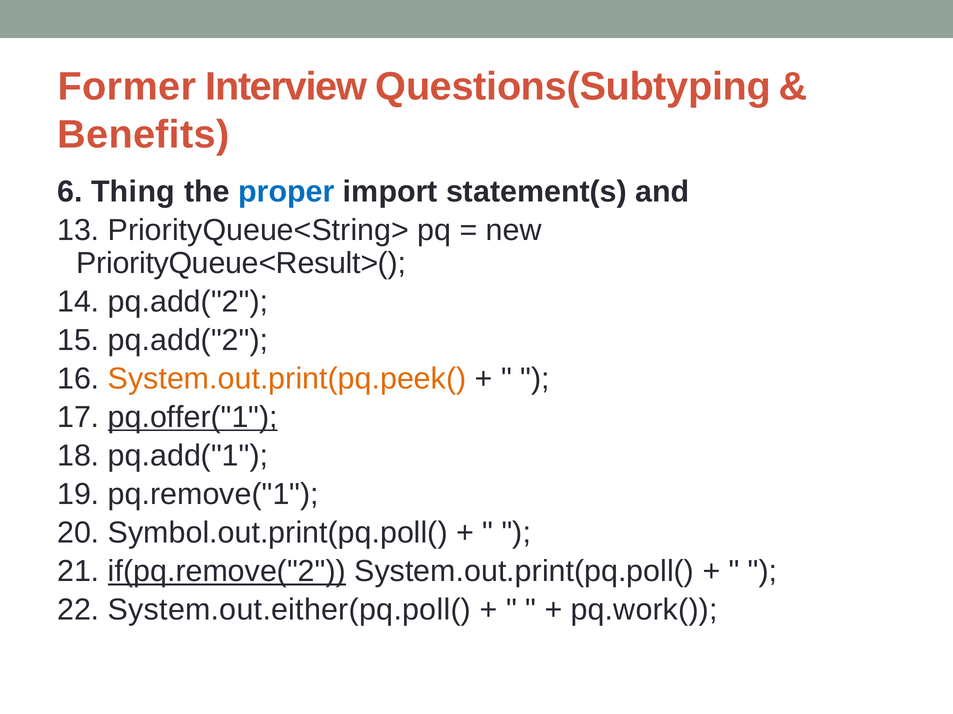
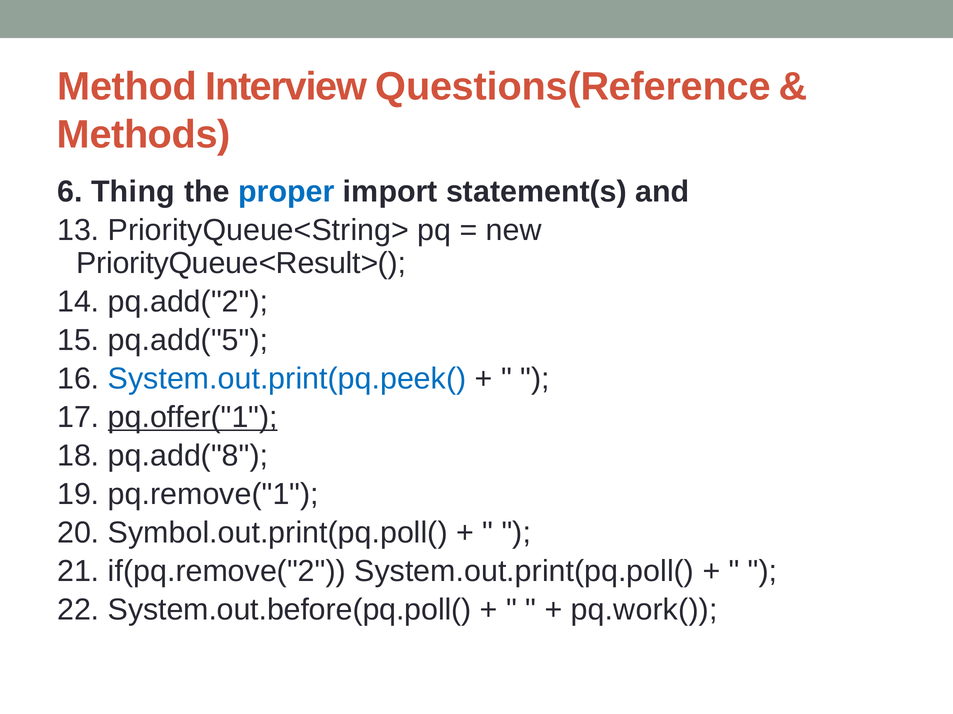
Former: Former -> Method
Questions(Subtyping: Questions(Subtyping -> Questions(Reference
Benefits: Benefits -> Methods
15 pq.add("2: pq.add("2 -> pq.add("5
System.out.print(pq.peek( colour: orange -> blue
pq.add("1: pq.add("1 -> pq.add("8
if(pq.remove("2 underline: present -> none
System.out.either(pq.poll(: System.out.either(pq.poll( -> System.out.before(pq.poll(
